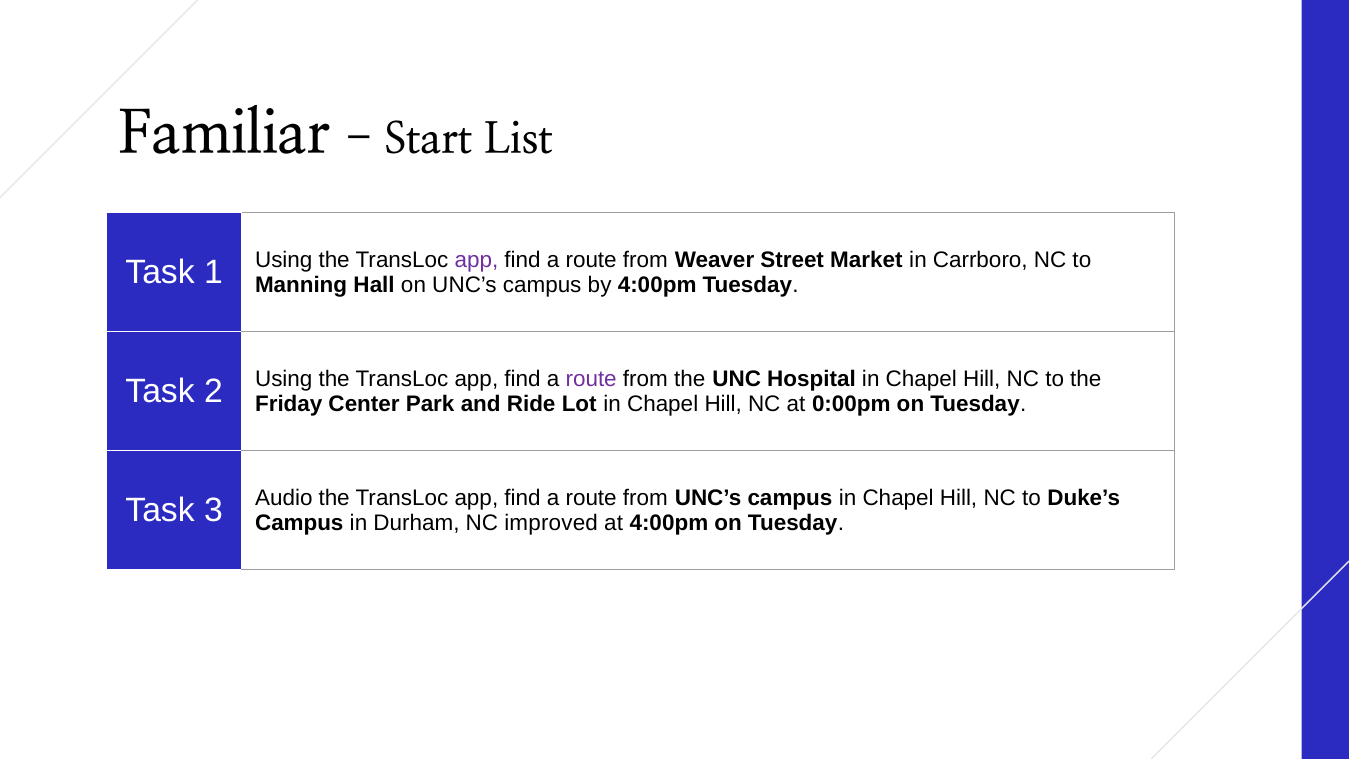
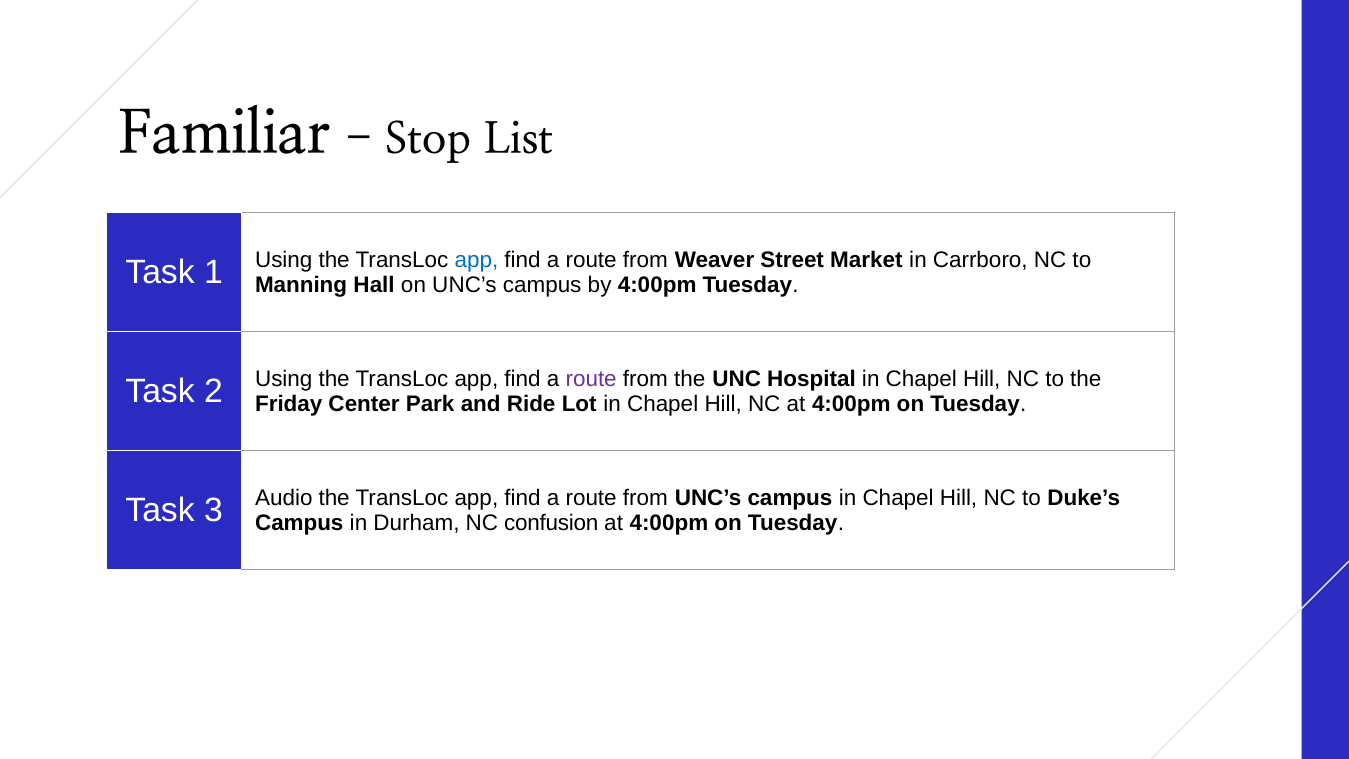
Start: Start -> Stop
app at (476, 260) colour: purple -> blue
NC at 0:00pm: 0:00pm -> 4:00pm
improved: improved -> confusion
